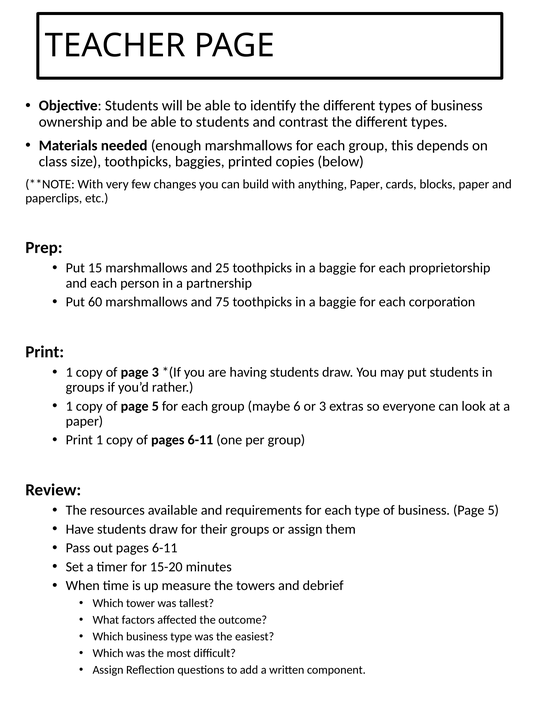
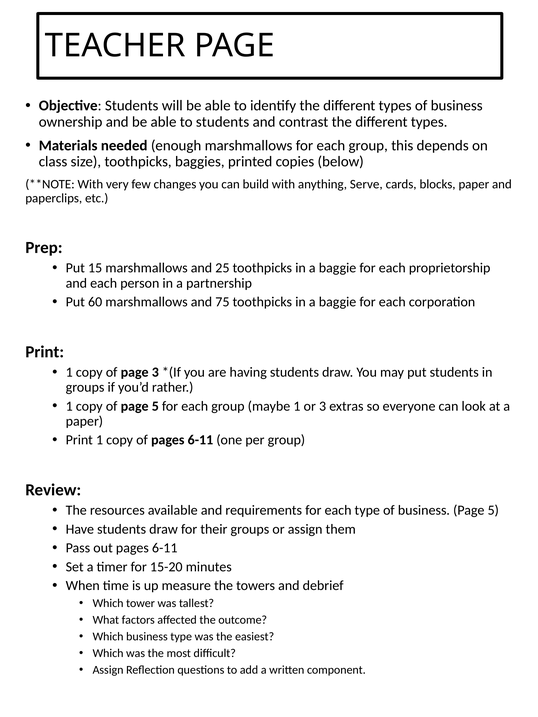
anything Paper: Paper -> Serve
maybe 6: 6 -> 1
